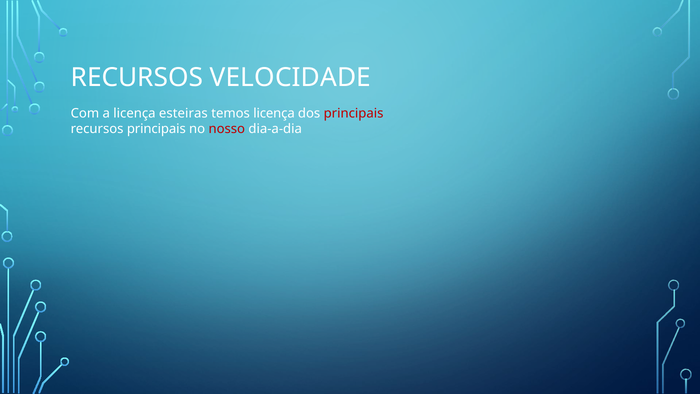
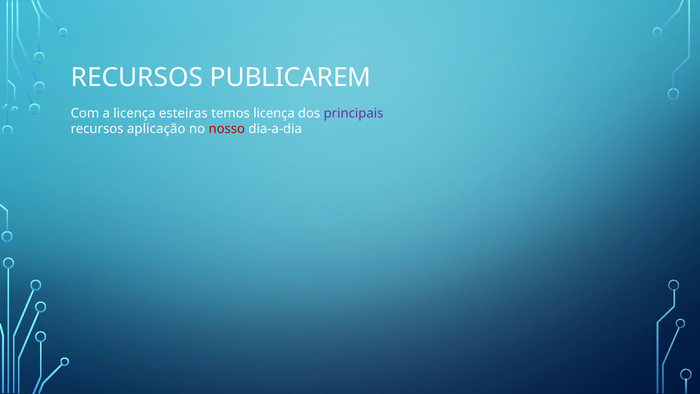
VELOCIDADE: VELOCIDADE -> PUBLICAREM
principais at (354, 113) colour: red -> purple
recursos principais: principais -> aplicação
